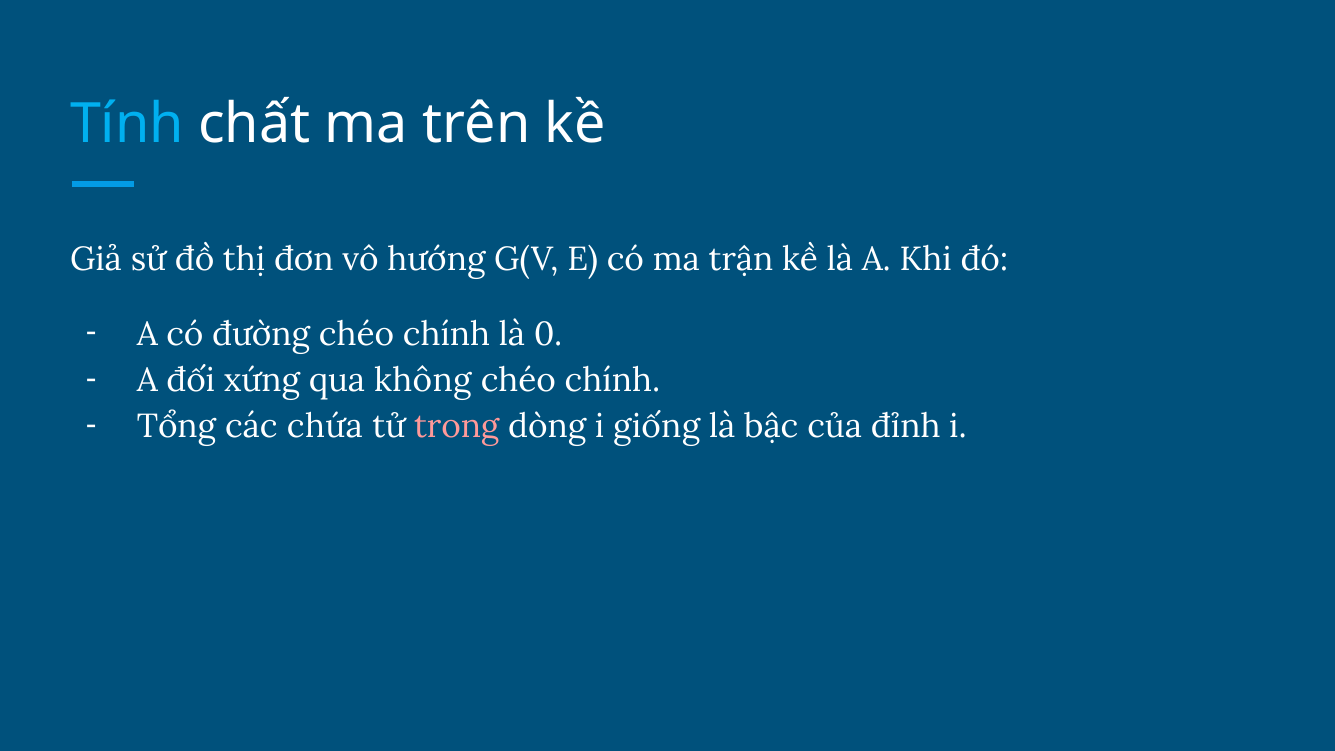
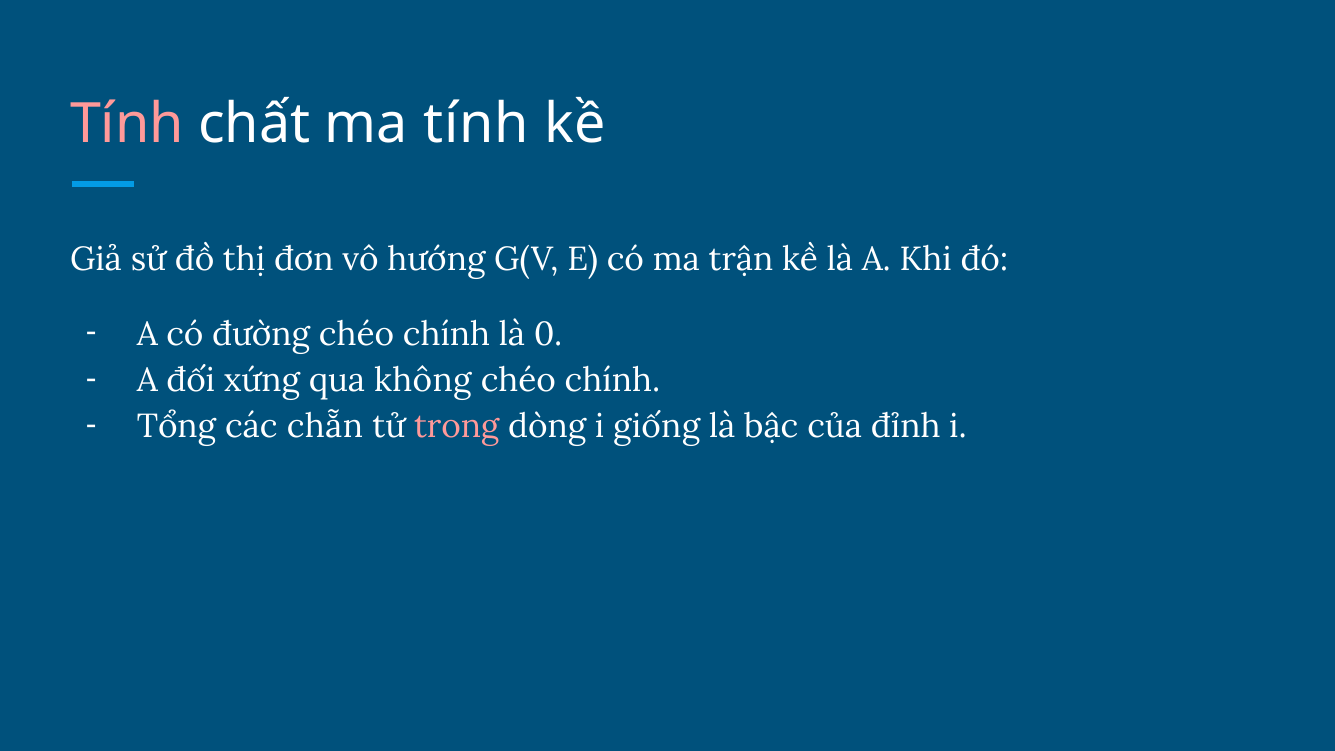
Tính at (127, 124) colour: light blue -> pink
ma trên: trên -> tính
chứa: chứa -> chẵn
